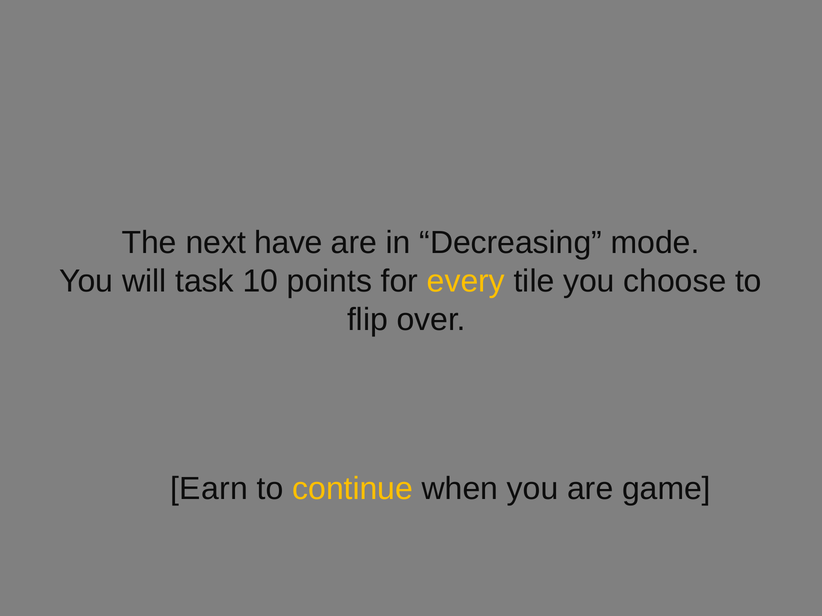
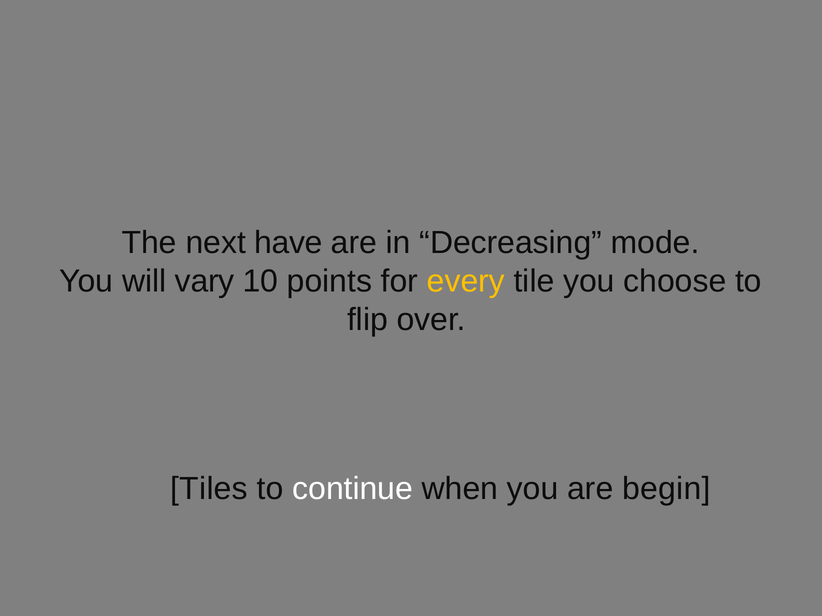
task: task -> vary
Earn: Earn -> Tiles
continue colour: yellow -> white
game: game -> begin
